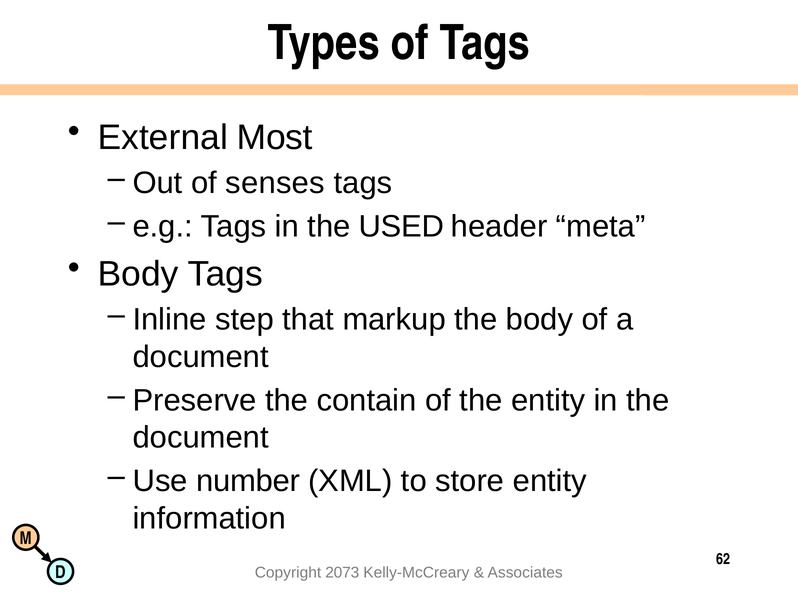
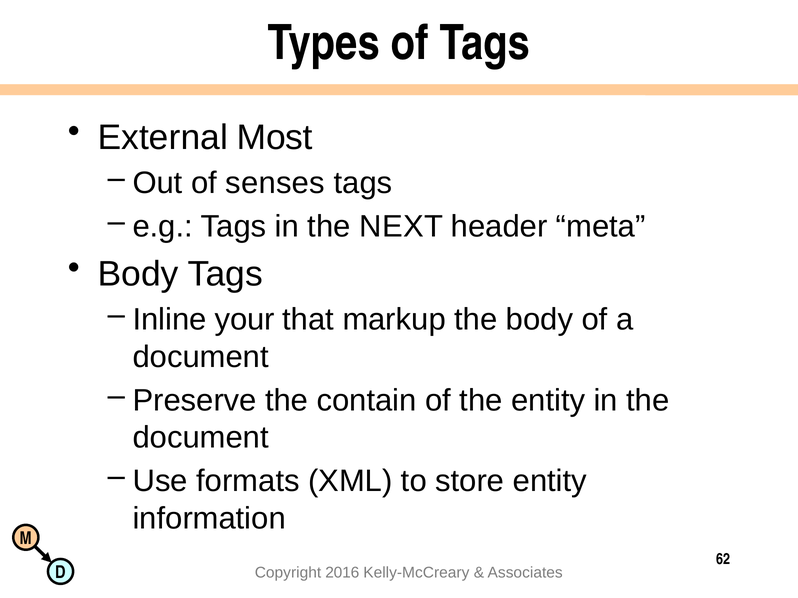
USED: USED -> NEXT
step: step -> your
number: number -> formats
2073: 2073 -> 2016
